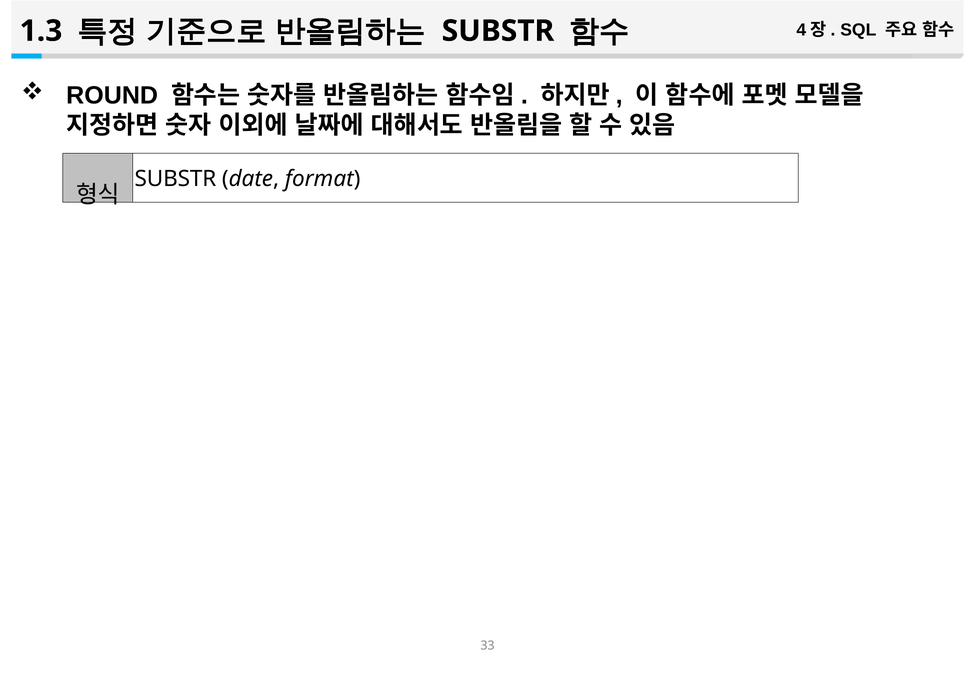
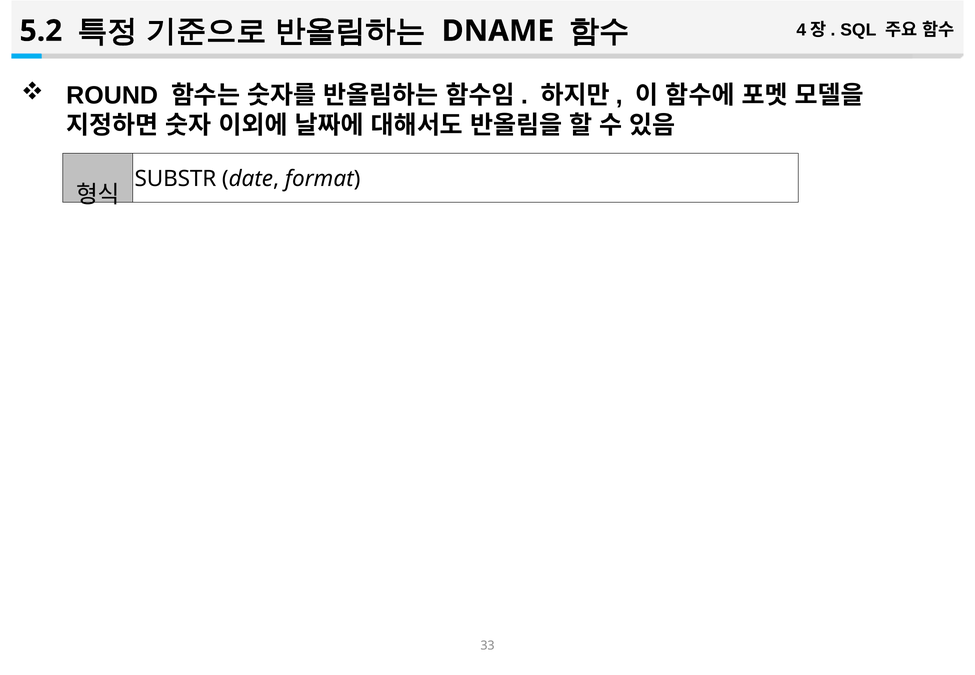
1.3: 1.3 -> 5.2
SUBSTR at (498, 31): SUBSTR -> DNAME
